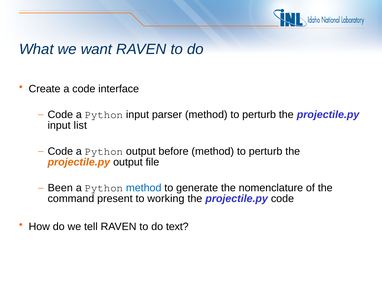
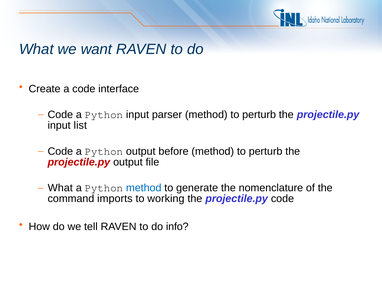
projectile.py at (79, 162) colour: orange -> red
Been at (60, 188): Been -> What
present: present -> imports
text: text -> info
